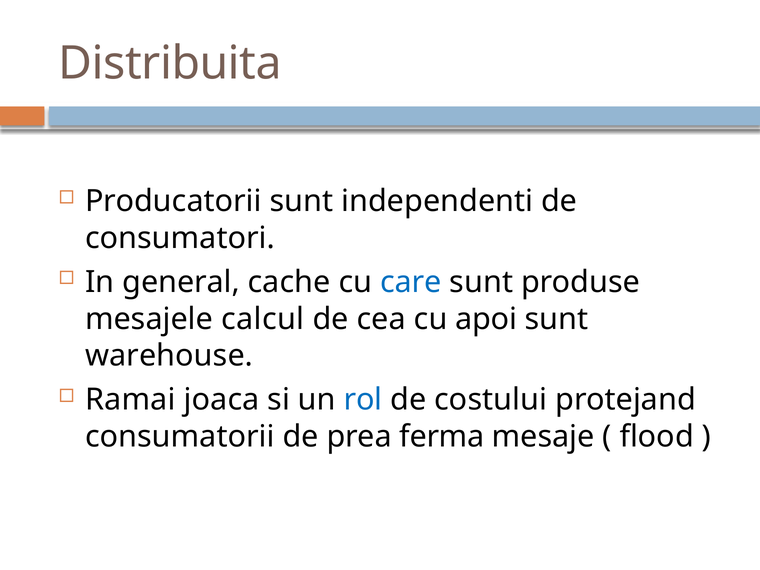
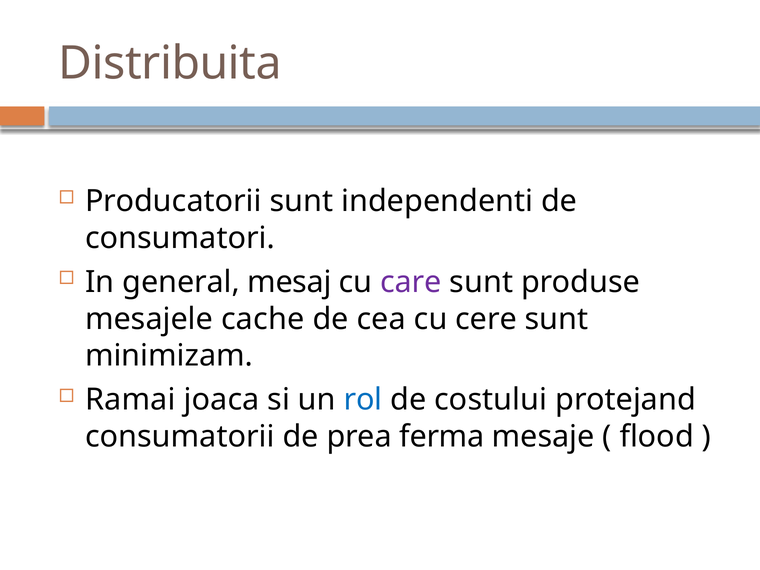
cache: cache -> mesaj
care colour: blue -> purple
calcul: calcul -> cache
apoi: apoi -> cere
warehouse: warehouse -> minimizam
